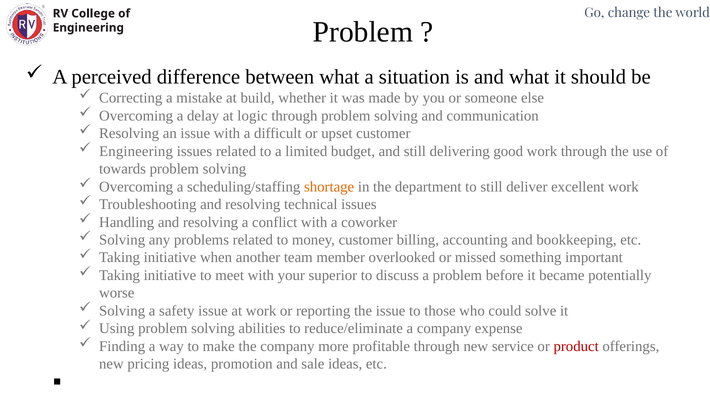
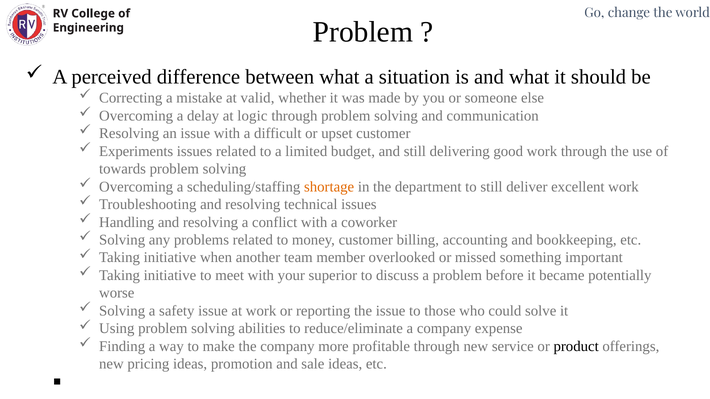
build: build -> valid
Engineering at (136, 151): Engineering -> Experiments
product colour: red -> black
